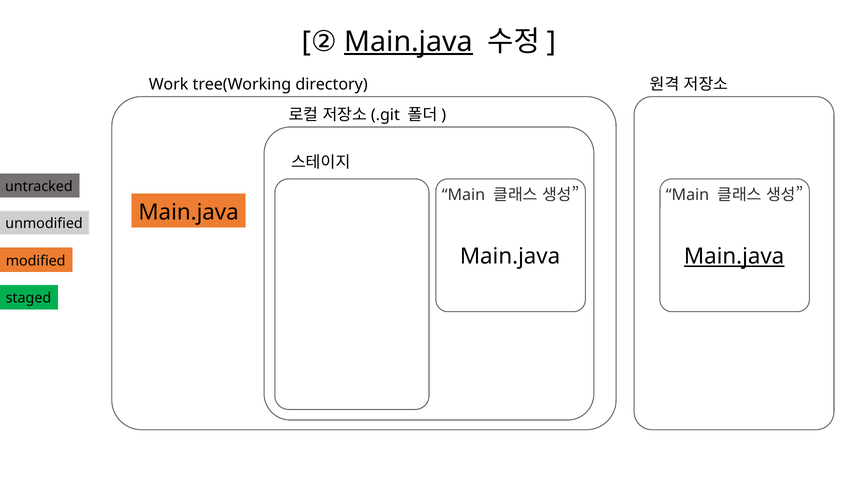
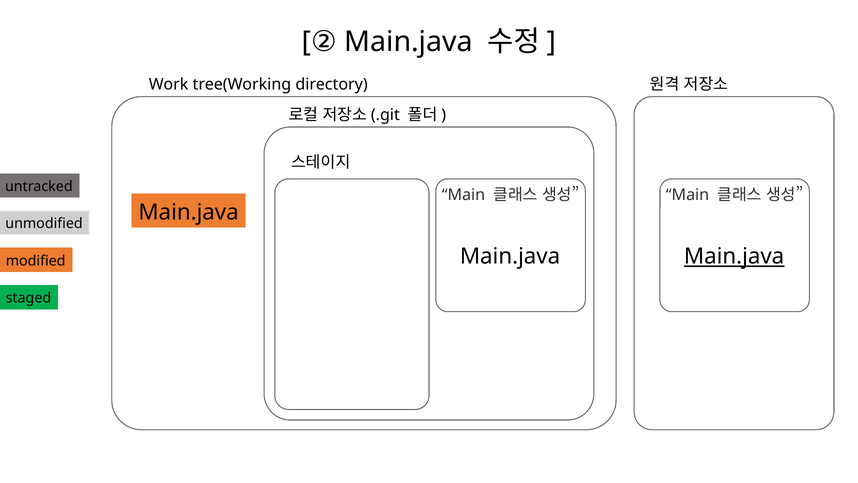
Main.java at (409, 42) underline: present -> none
